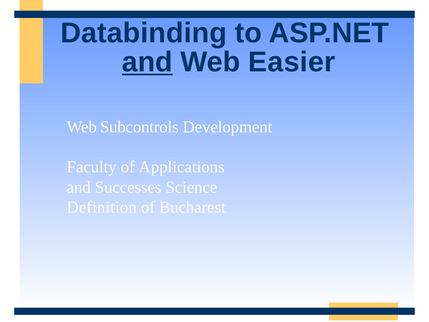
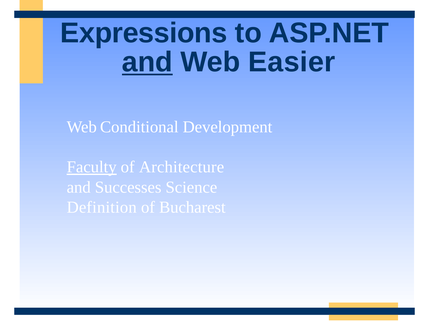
Databinding: Databinding -> Expressions
Subcontrols: Subcontrols -> Conditional
Faculty underline: none -> present
Applications: Applications -> Architecture
